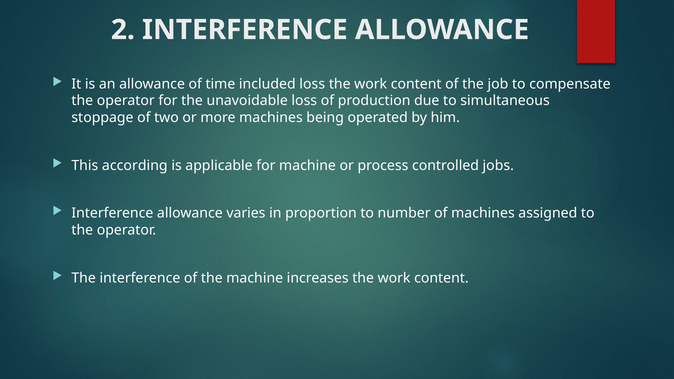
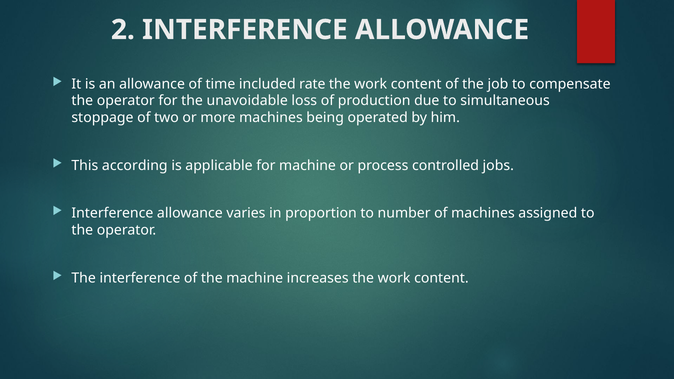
included loss: loss -> rate
